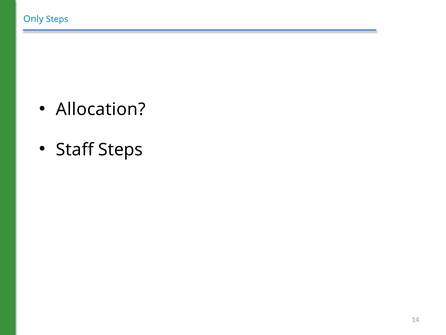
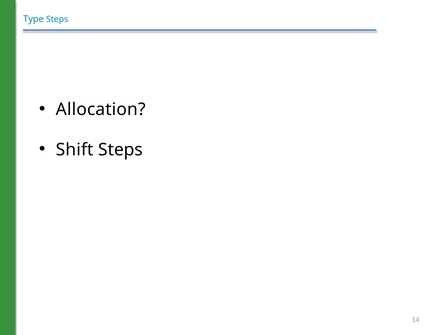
Only: Only -> Type
Staff: Staff -> Shift
